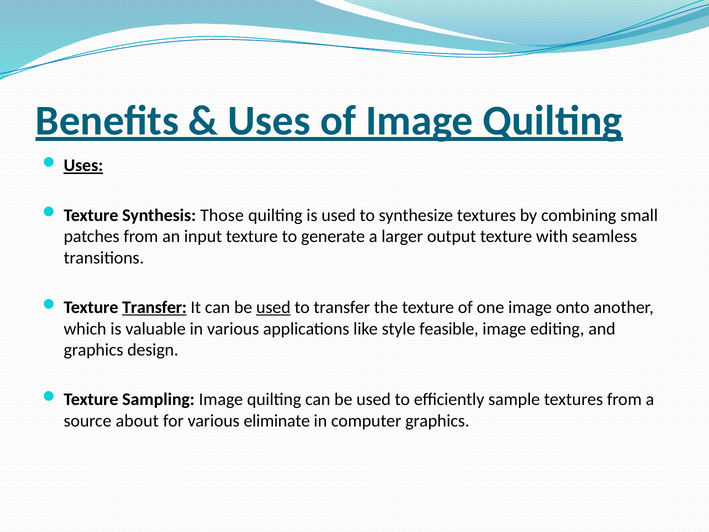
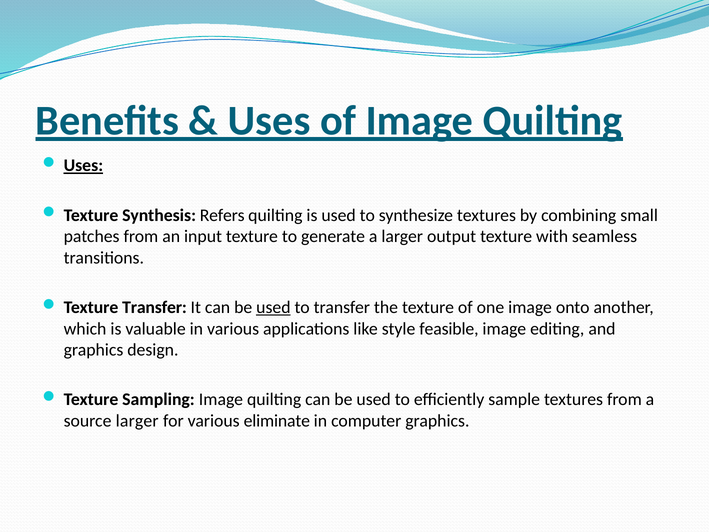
Those: Those -> Refers
Transfer at (155, 307) underline: present -> none
source about: about -> larger
